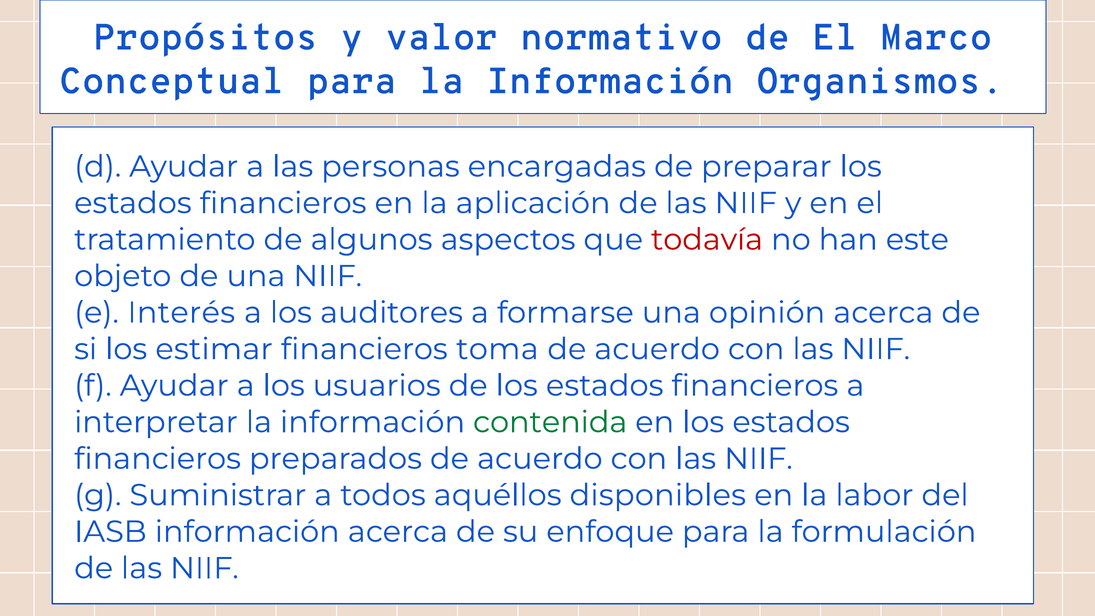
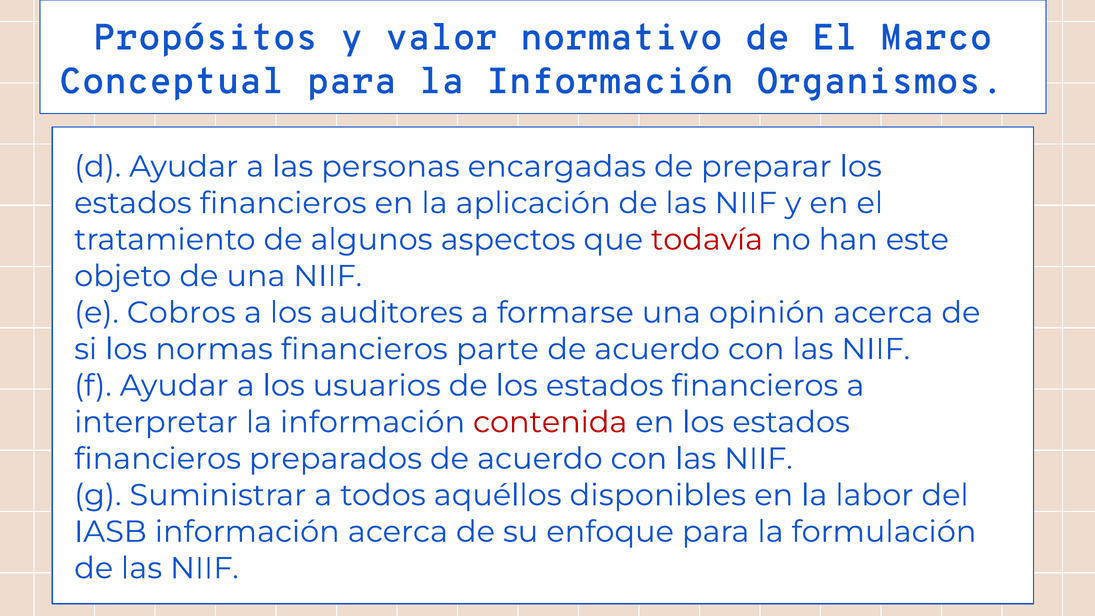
Interés: Interés -> Cobros
estimar: estimar -> normas
toma: toma -> parte
contenida colour: green -> red
